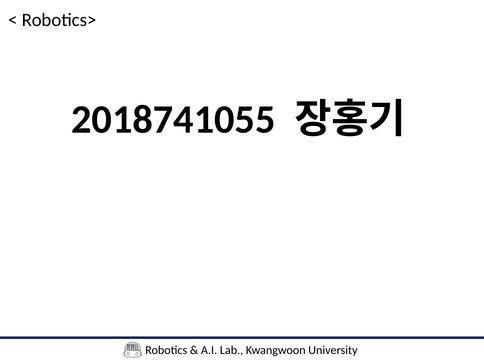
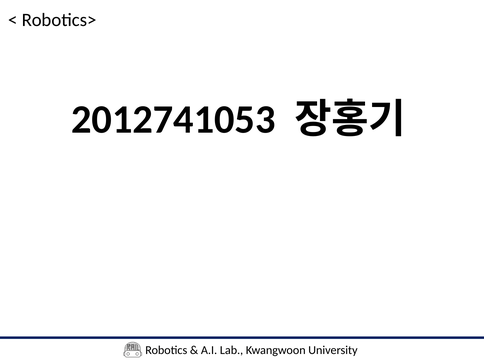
2018741055: 2018741055 -> 2012741053
